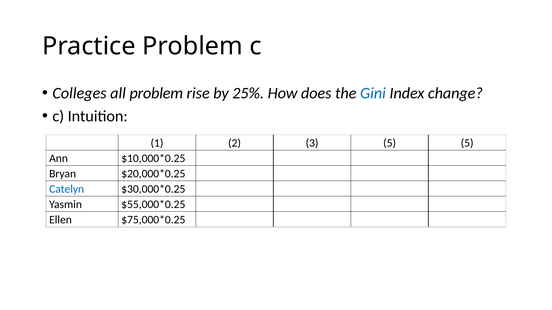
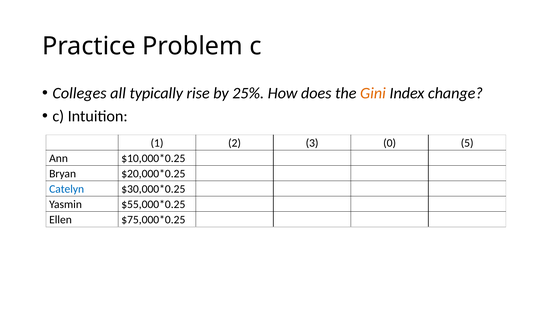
all problem: problem -> typically
Gini colour: blue -> orange
3 5: 5 -> 0
